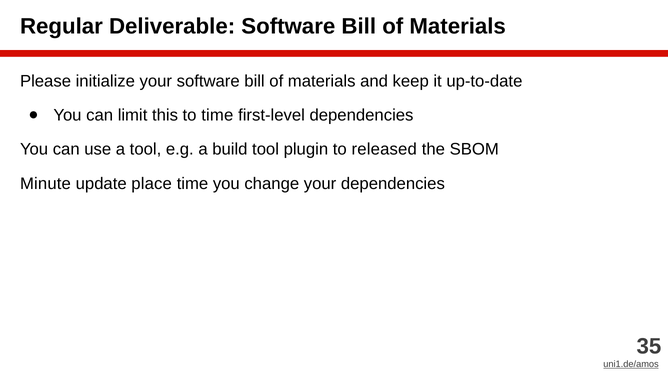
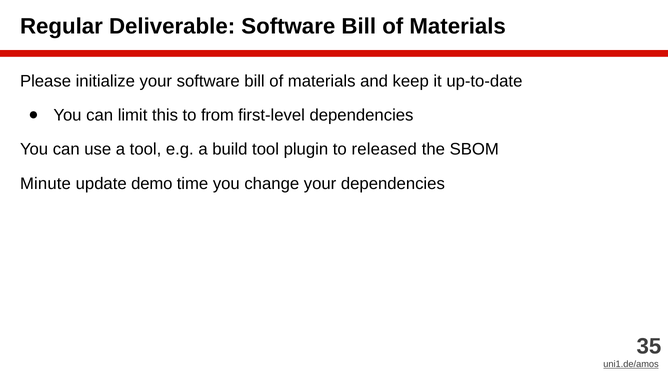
to time: time -> from
place: place -> demo
